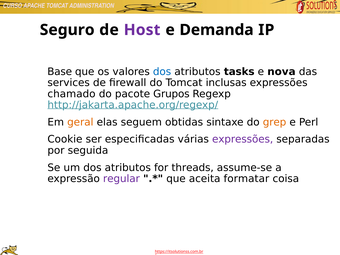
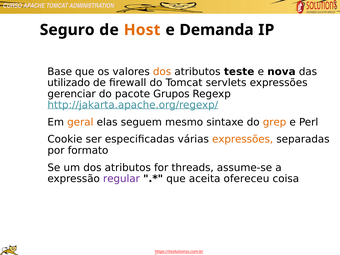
Host colour: purple -> orange
dos at (162, 72) colour: blue -> orange
tasks: tasks -> teste
services: services -> utilizado
inclusas: inclusas -> servlets
chamado: chamado -> gerenciar
obtidas: obtidas -> mesmo
expressões at (243, 139) colour: purple -> orange
seguida: seguida -> formato
formatar: formatar -> ofereceu
